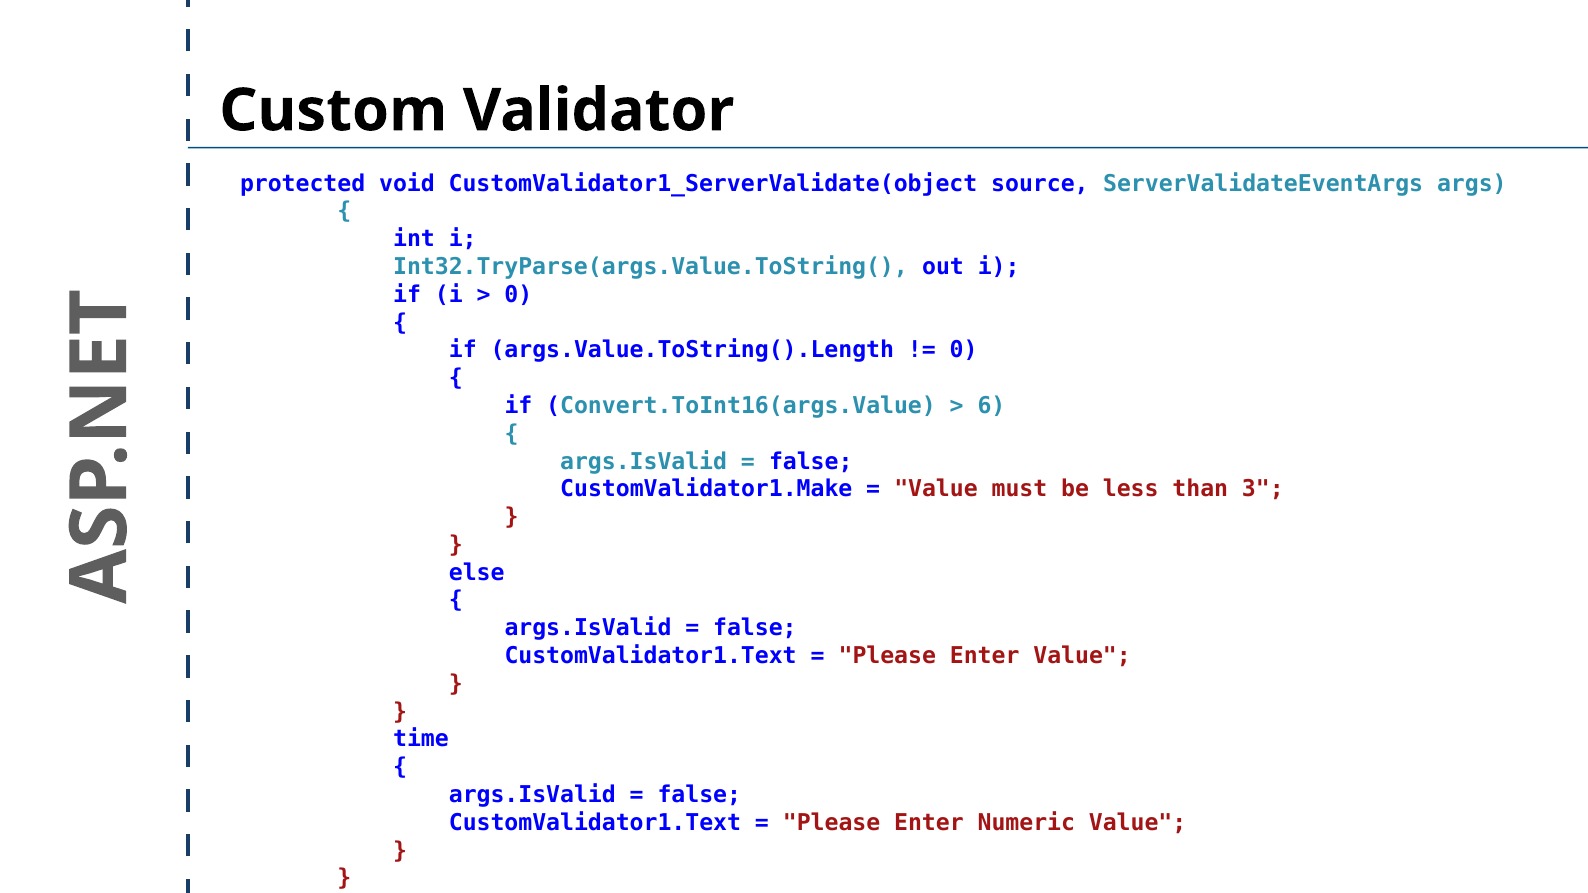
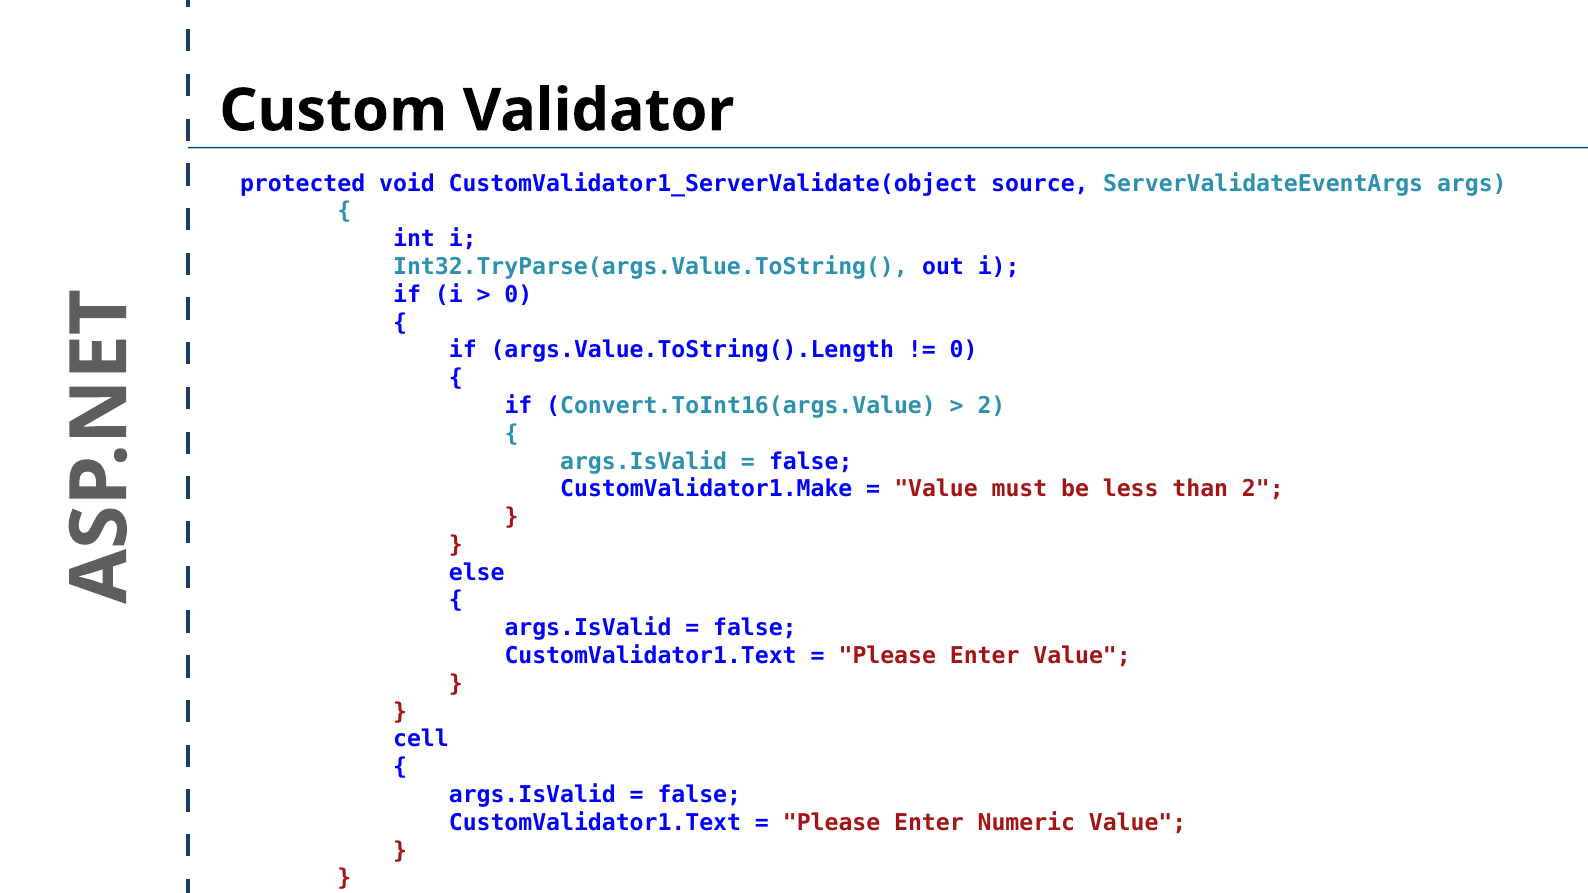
6 at (991, 406): 6 -> 2
than 3: 3 -> 2
time: time -> cell
